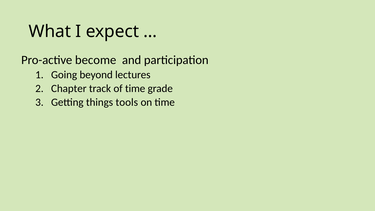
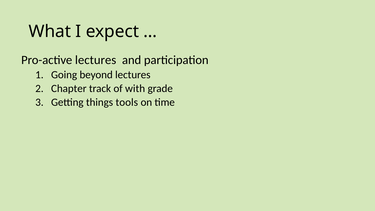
Pro-active become: become -> lectures
of time: time -> with
